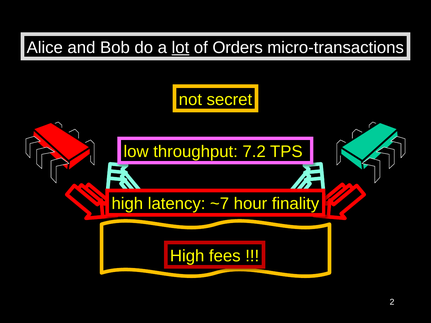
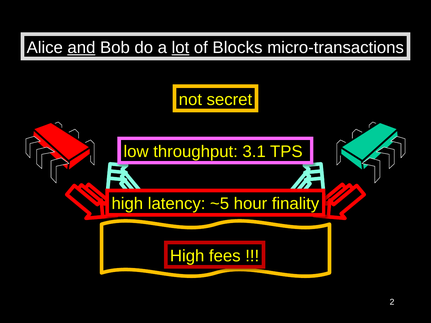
and underline: none -> present
Orders: Orders -> Blocks
7.2: 7.2 -> 3.1
~7: ~7 -> ~5
